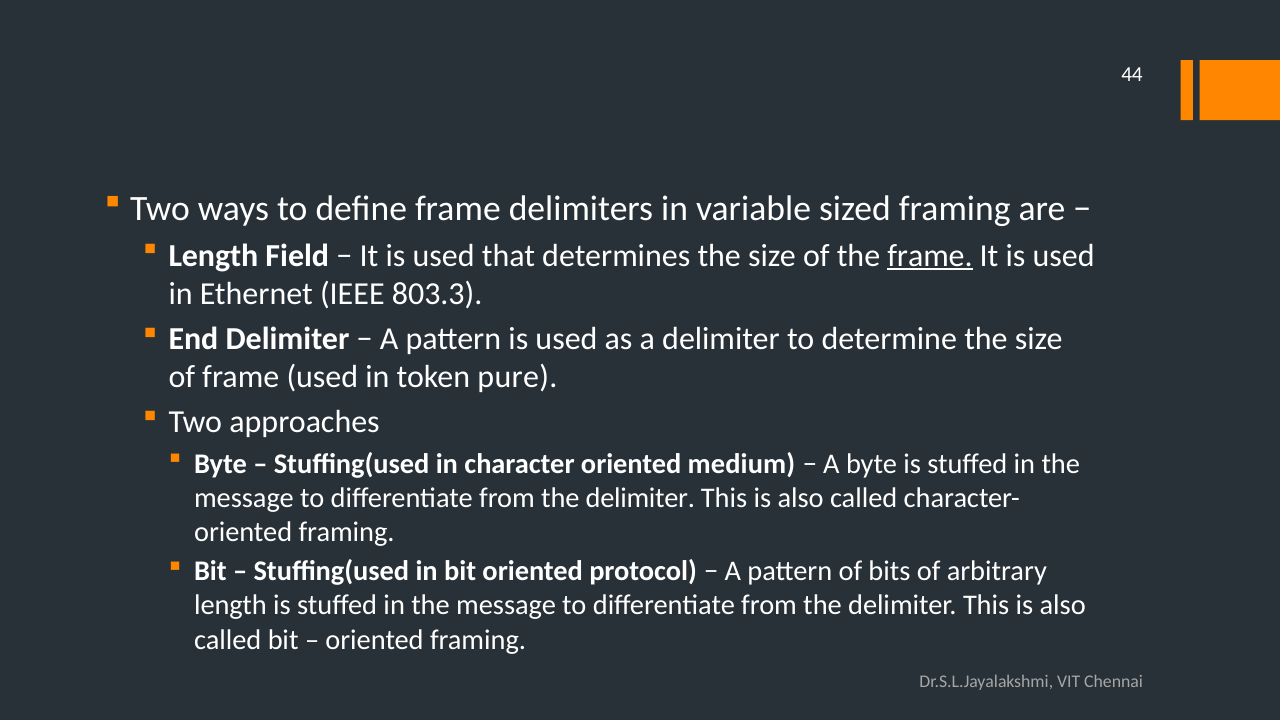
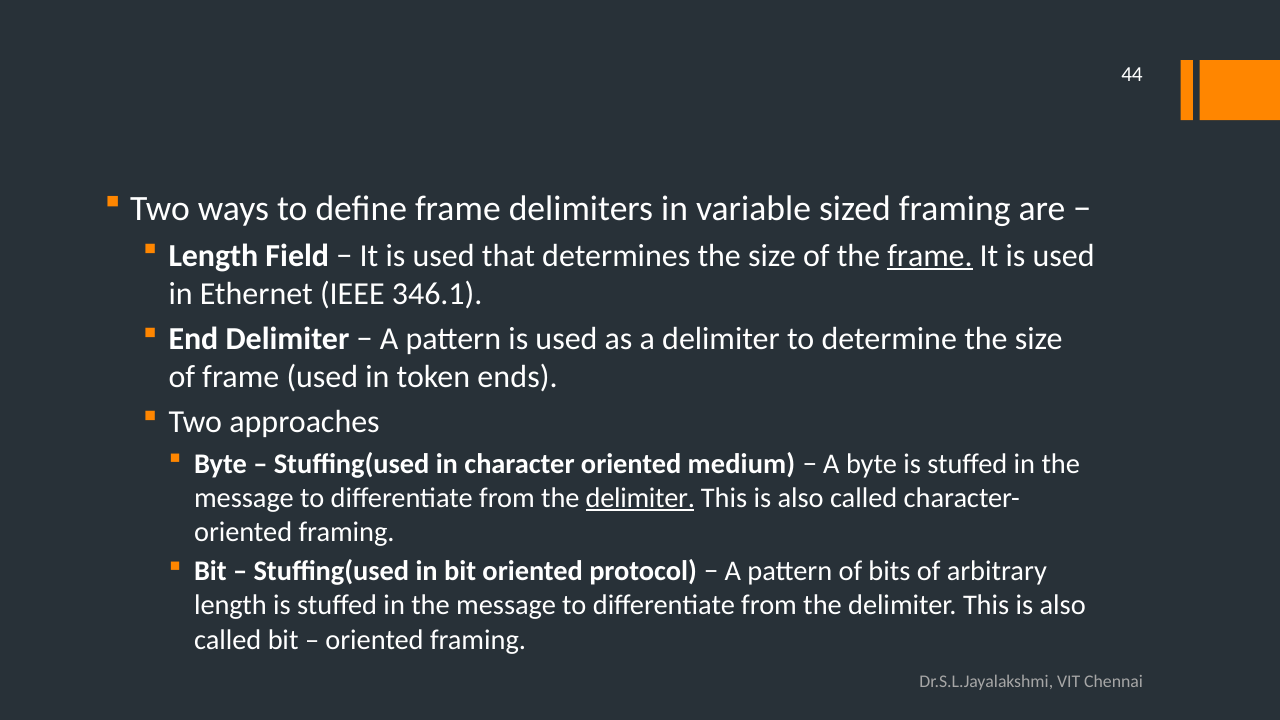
803.3: 803.3 -> 346.1
pure: pure -> ends
delimiter at (640, 498) underline: none -> present
